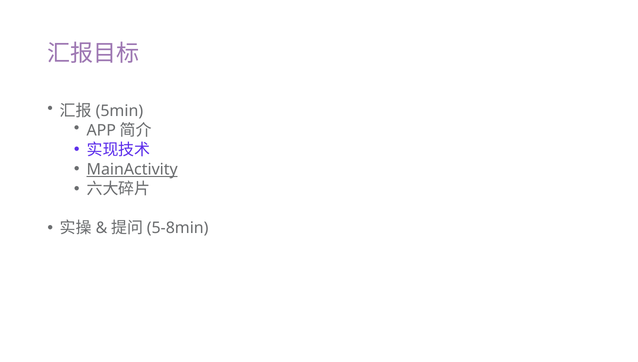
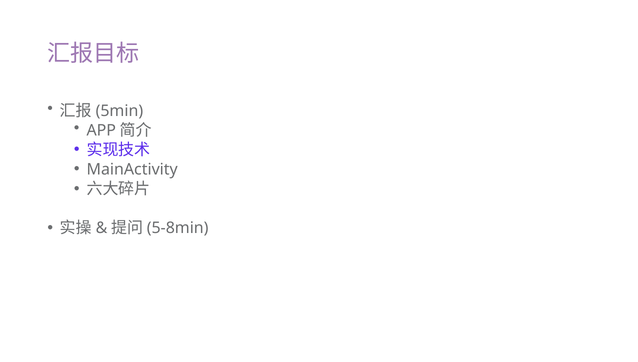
MainActivity underline: present -> none
